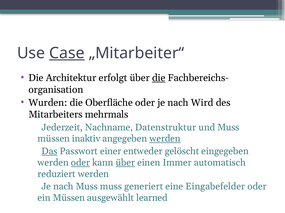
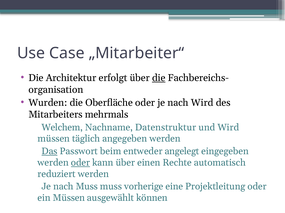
Case underline: present -> none
Jederzeit: Jederzeit -> Welchem
und Muss: Muss -> Wird
inaktiv: inaktiv -> täglich
werden at (165, 139) underline: present -> none
einer: einer -> beim
gelöscht: gelöscht -> angelegt
über at (125, 163) underline: present -> none
Immer: Immer -> Rechte
generiert: generiert -> vorherige
Eingabefelder: Eingabefelder -> Projektleitung
learned: learned -> können
